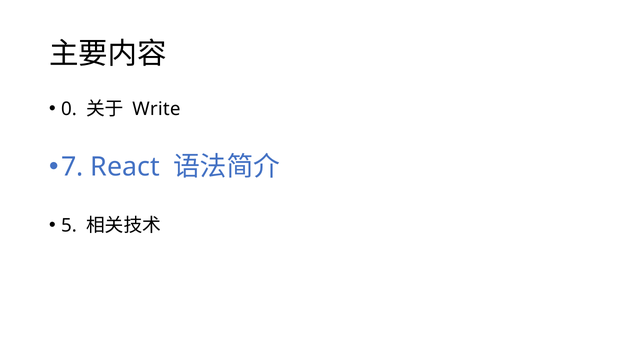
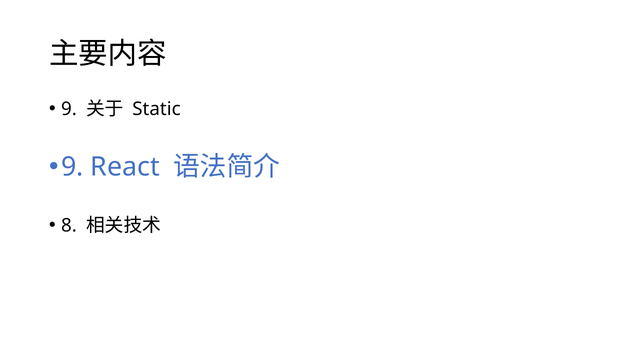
0 at (69, 109): 0 -> 9
Write: Write -> Static
7 at (72, 167): 7 -> 9
5: 5 -> 8
